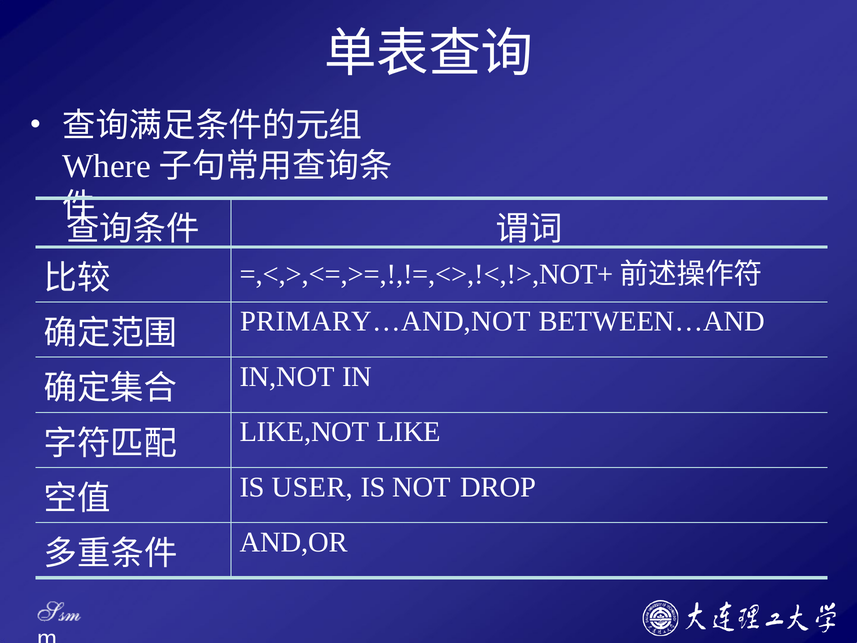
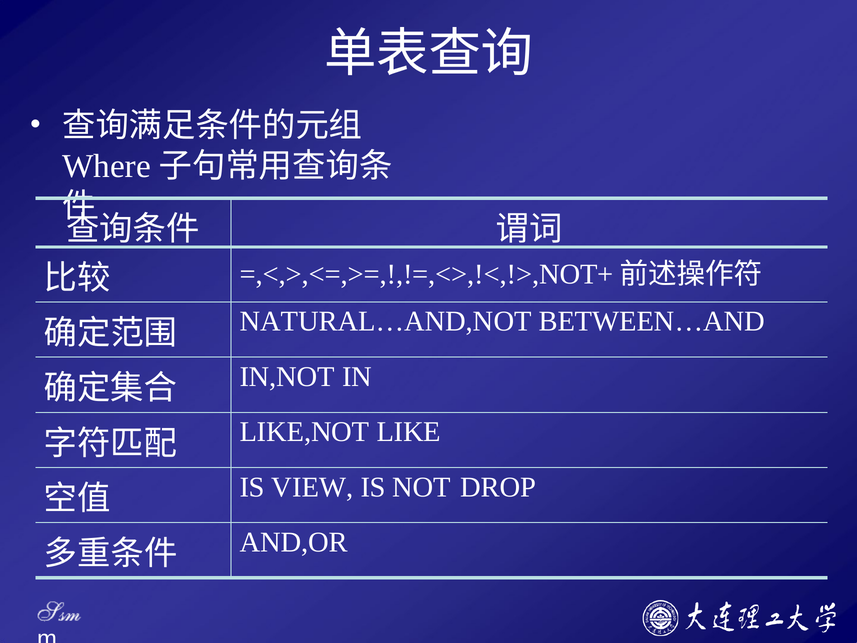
PRIMARY…AND,NOT: PRIMARY…AND,NOT -> NATURAL…AND,NOT
USER: USER -> VIEW
